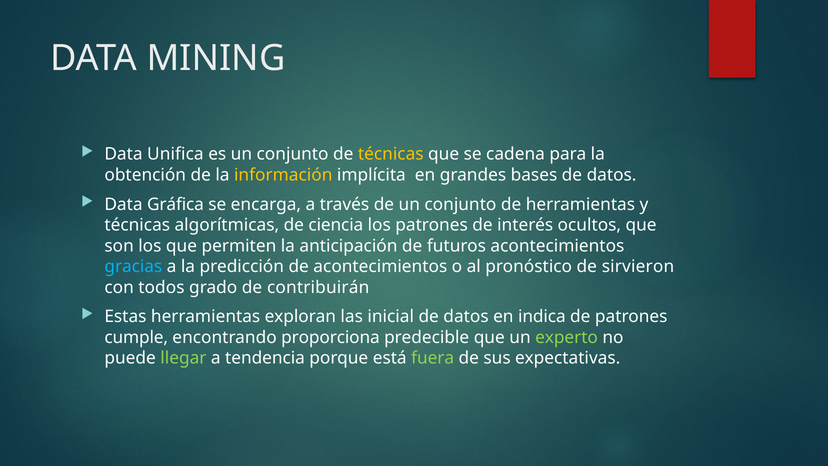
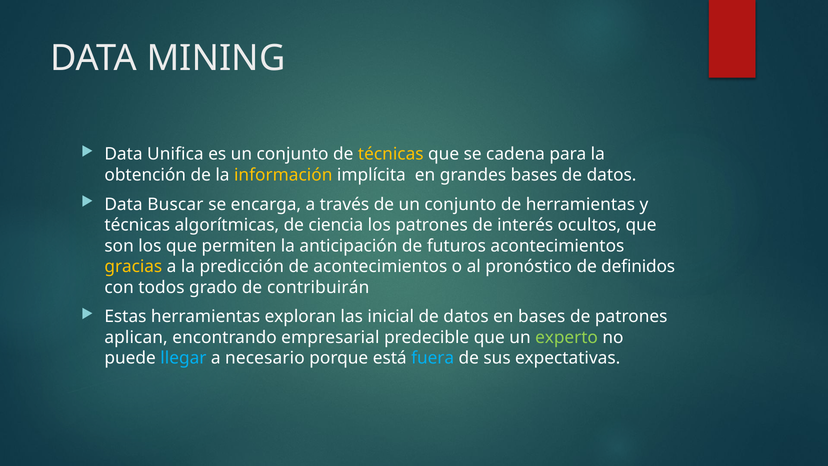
Gráfica: Gráfica -> Buscar
gracias colour: light blue -> yellow
sirvieron: sirvieron -> definidos
en indica: indica -> bases
cumple: cumple -> aplican
proporciona: proporciona -> empresarial
llegar colour: light green -> light blue
tendencia: tendencia -> necesario
fuera colour: light green -> light blue
